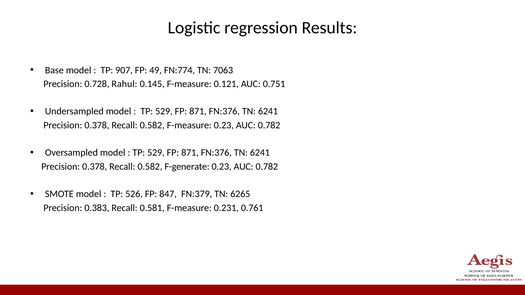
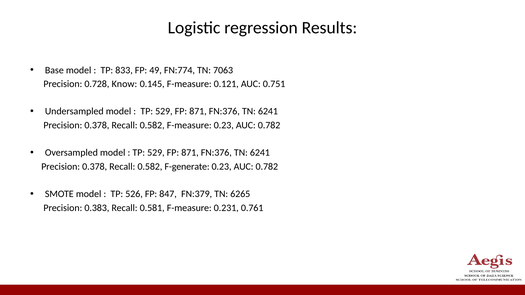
907: 907 -> 833
Rahul: Rahul -> Know
